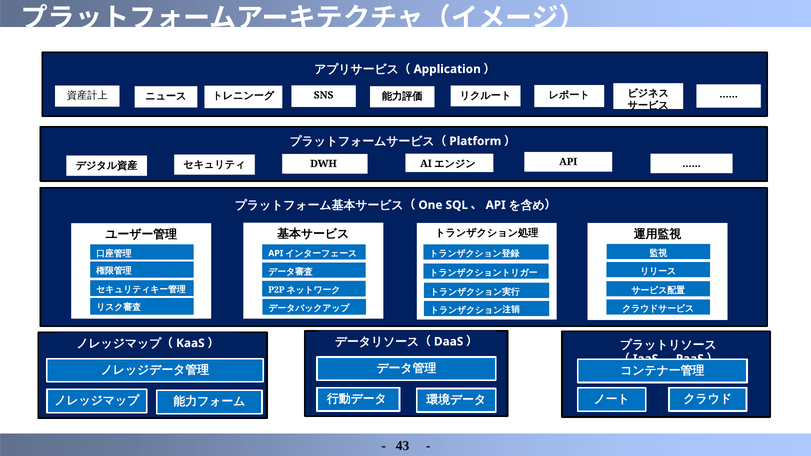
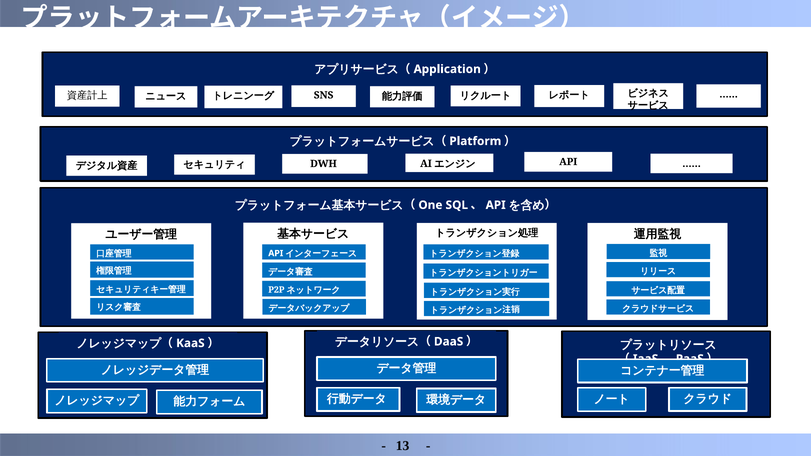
43: 43 -> 13
